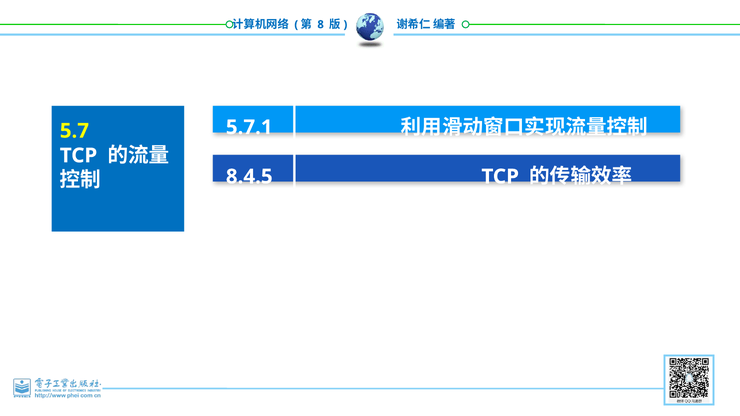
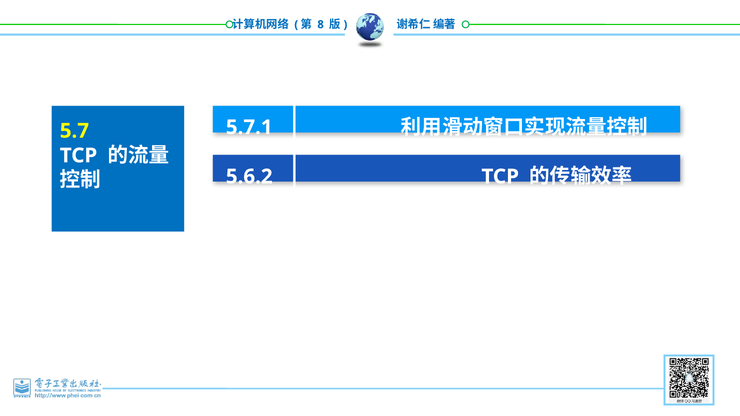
8.4.5: 8.4.5 -> 5.6.2
